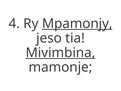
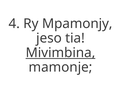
Mpamonjy underline: present -> none
